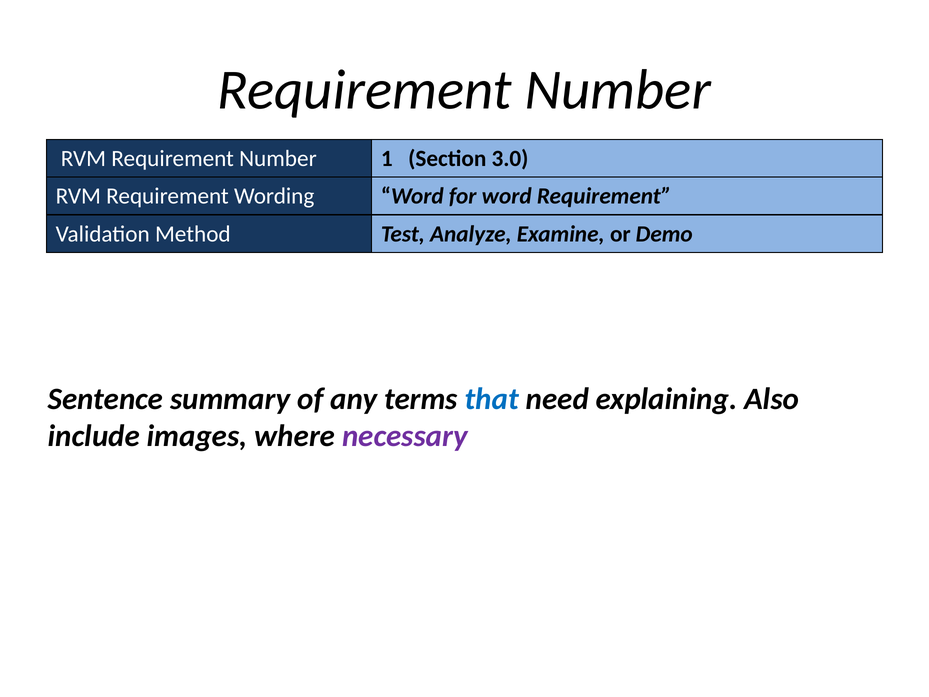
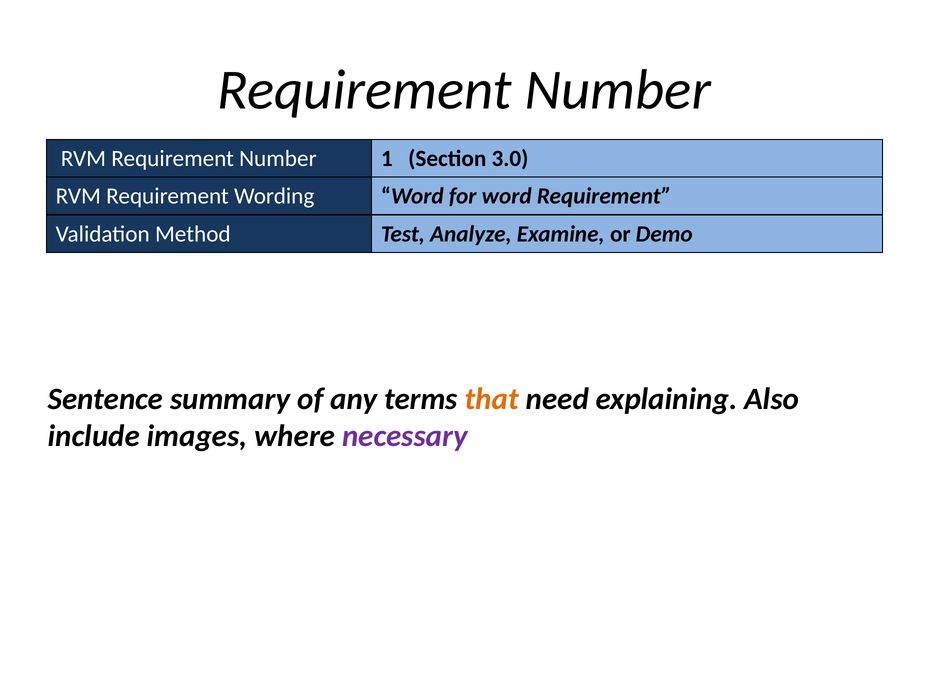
that colour: blue -> orange
